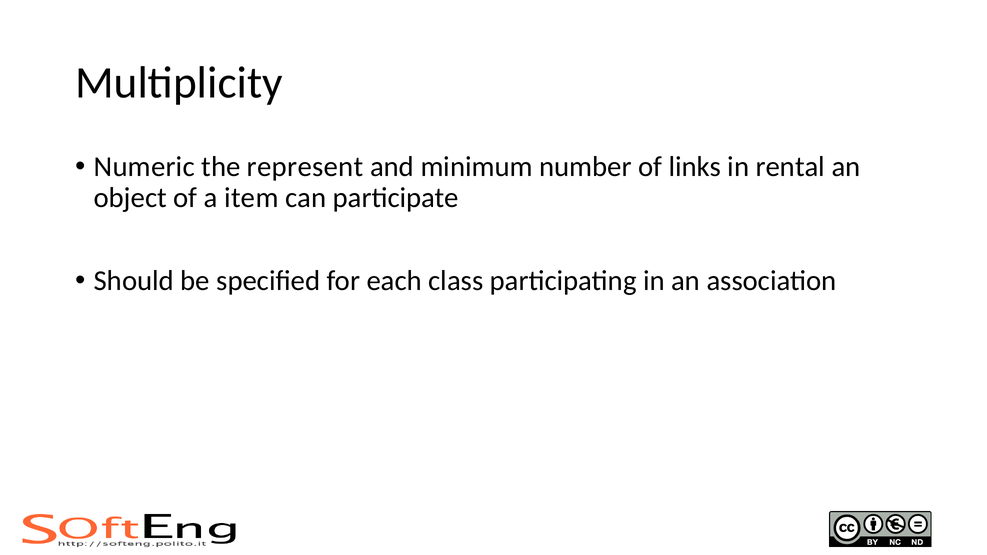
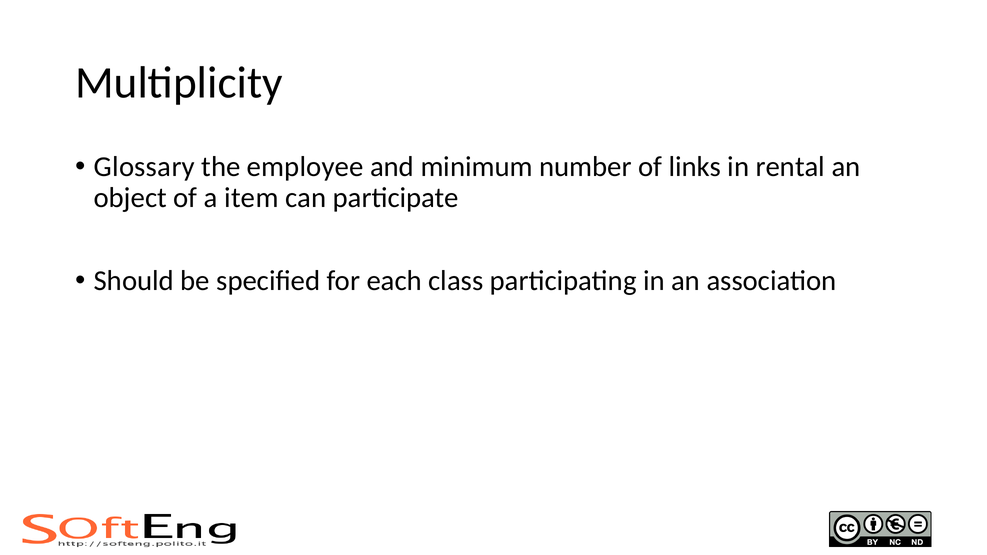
Numeric: Numeric -> Glossary
represent: represent -> employee
